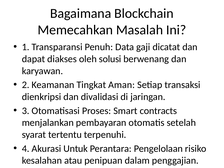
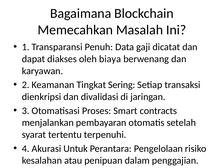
solusi: solusi -> biaya
Aman: Aman -> Sering
